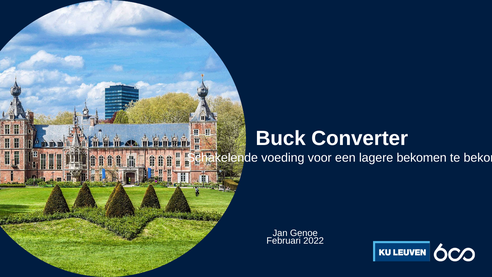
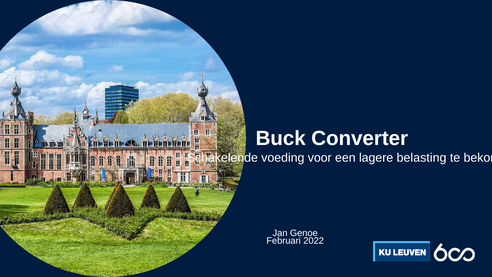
lagere bekomen: bekomen -> belasting
